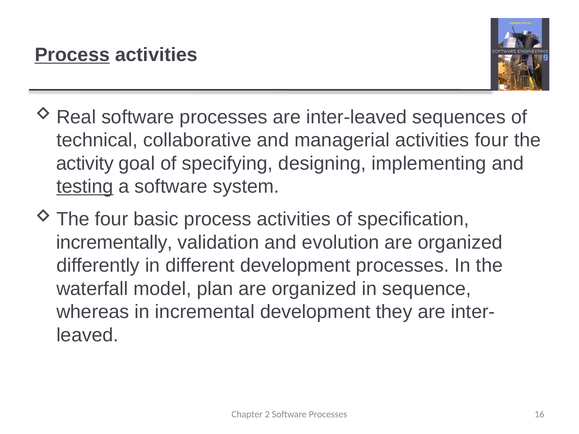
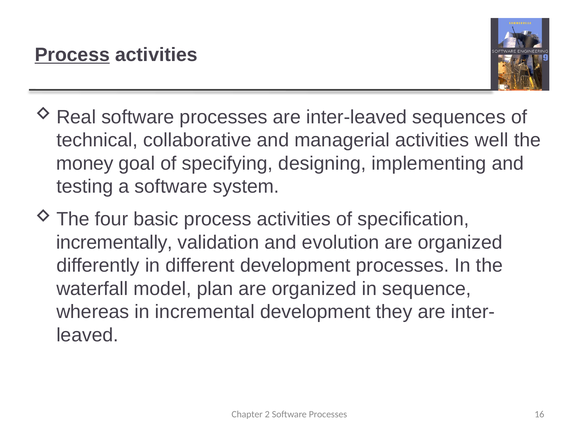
activities four: four -> well
activity: activity -> money
testing underline: present -> none
